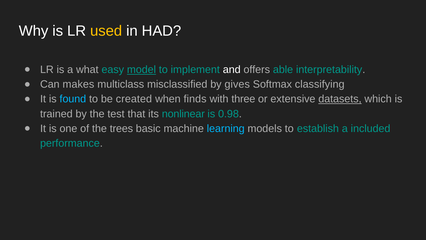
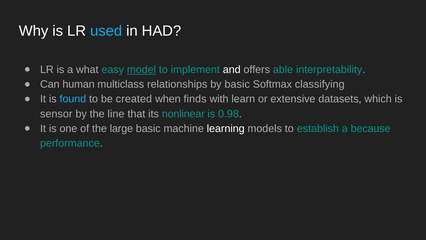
used colour: yellow -> light blue
makes: makes -> human
misclassified: misclassified -> relationships
by gives: gives -> basic
three: three -> learn
datasets underline: present -> none
trained: trained -> sensor
test: test -> line
trees: trees -> large
learning colour: light blue -> white
included: included -> because
